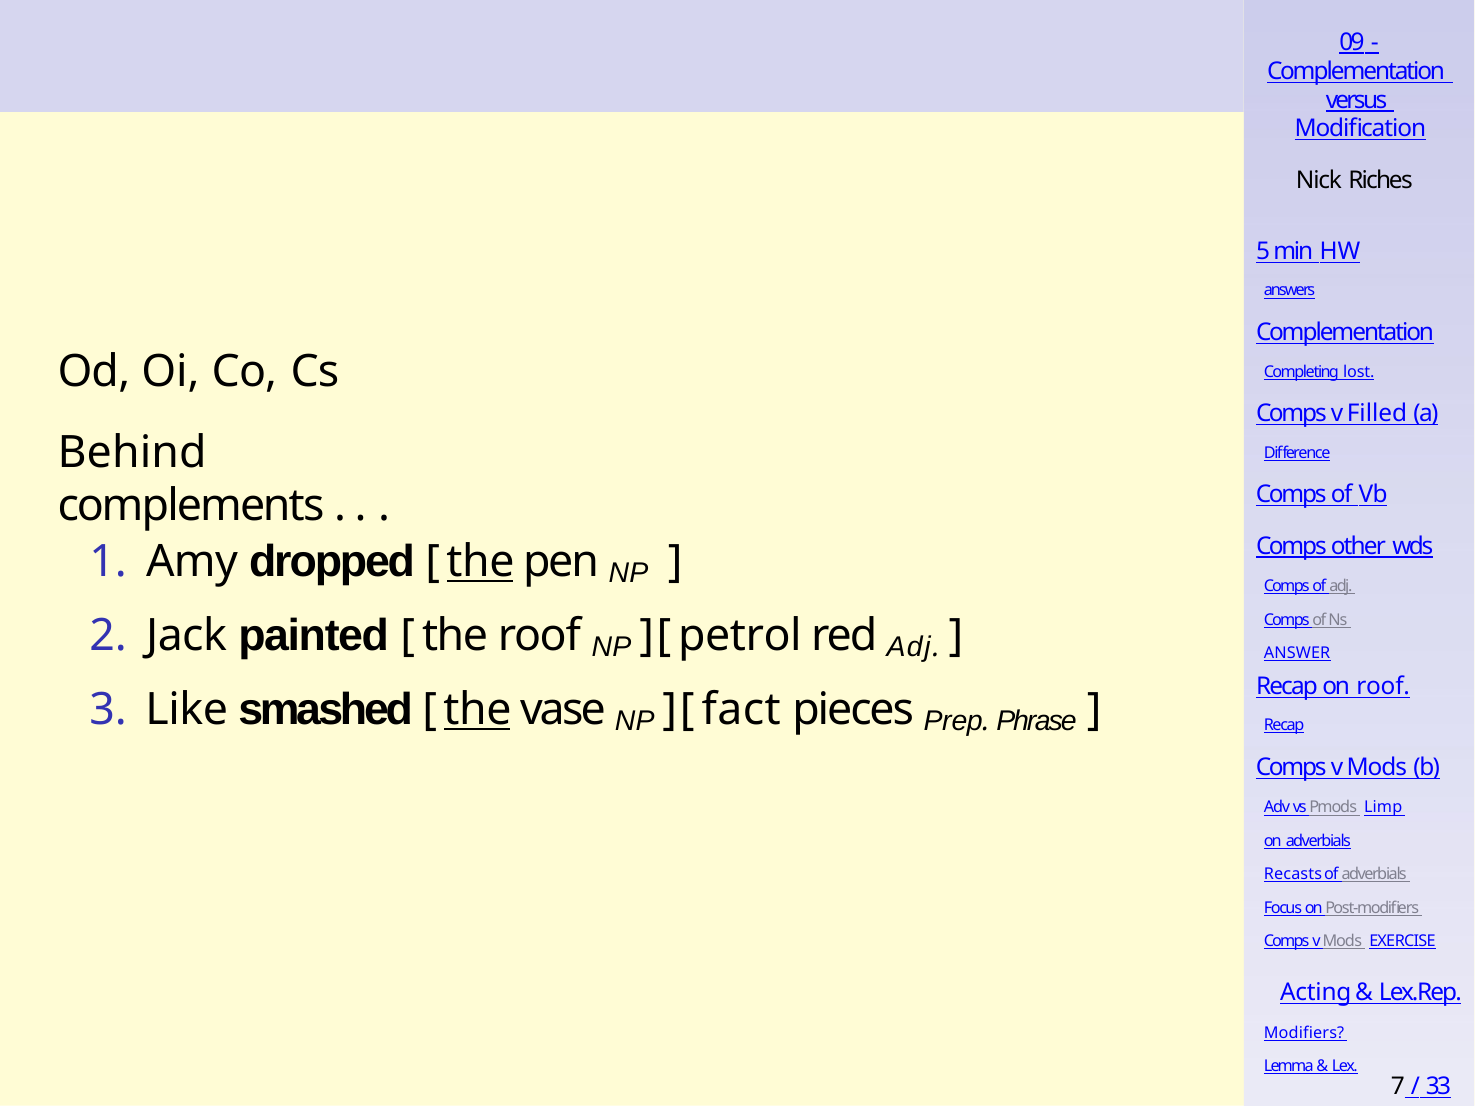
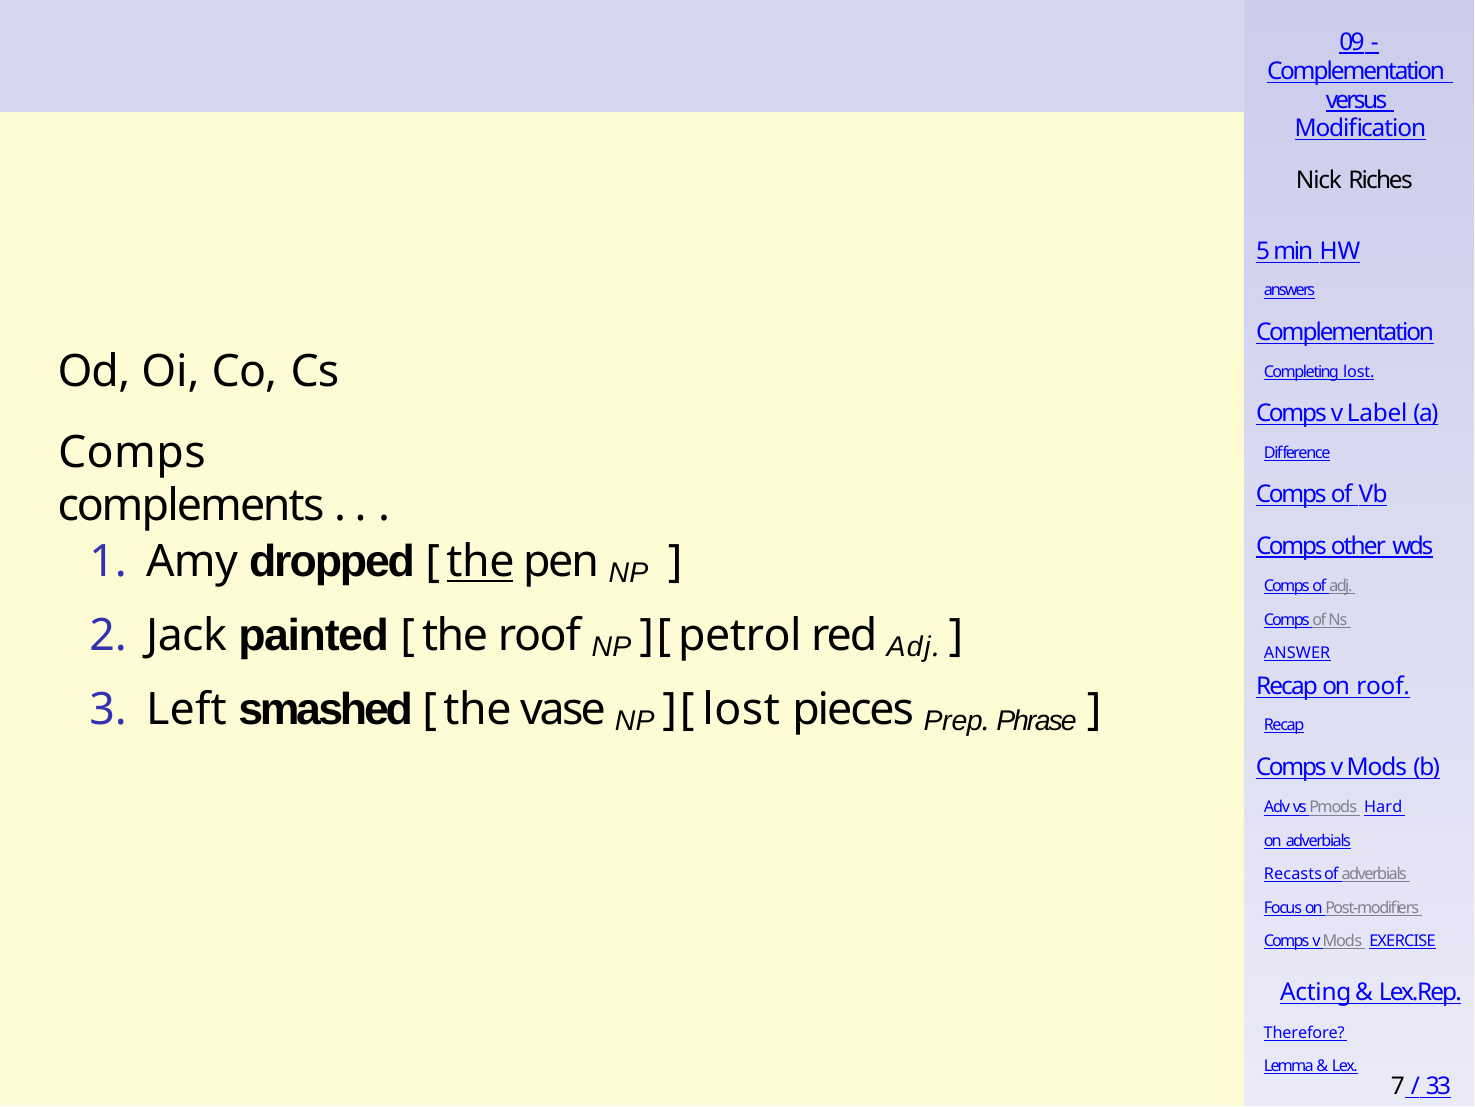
Filled: Filled -> Label
Behind at (132, 452): Behind -> Comps
Like: Like -> Left
the at (478, 710) underline: present -> none
fact at (741, 710): fact -> lost
Limp: Limp -> Hard
Modifiers: Modifiers -> Therefore
